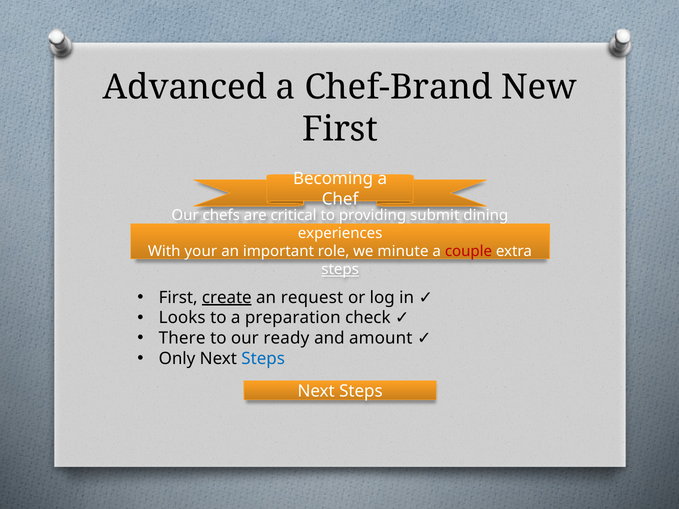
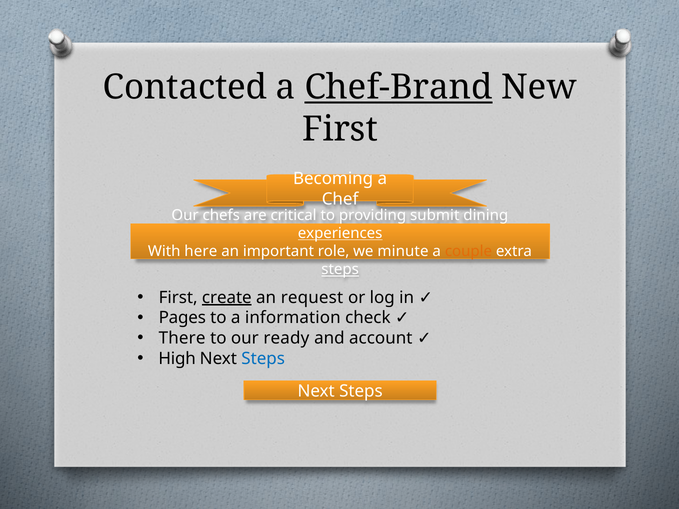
Advanced: Advanced -> Contacted
Chef-Brand underline: none -> present
experiences underline: none -> present
your: your -> here
couple colour: red -> orange
Looks: Looks -> Pages
preparation: preparation -> information
amount: amount -> account
Only: Only -> High
